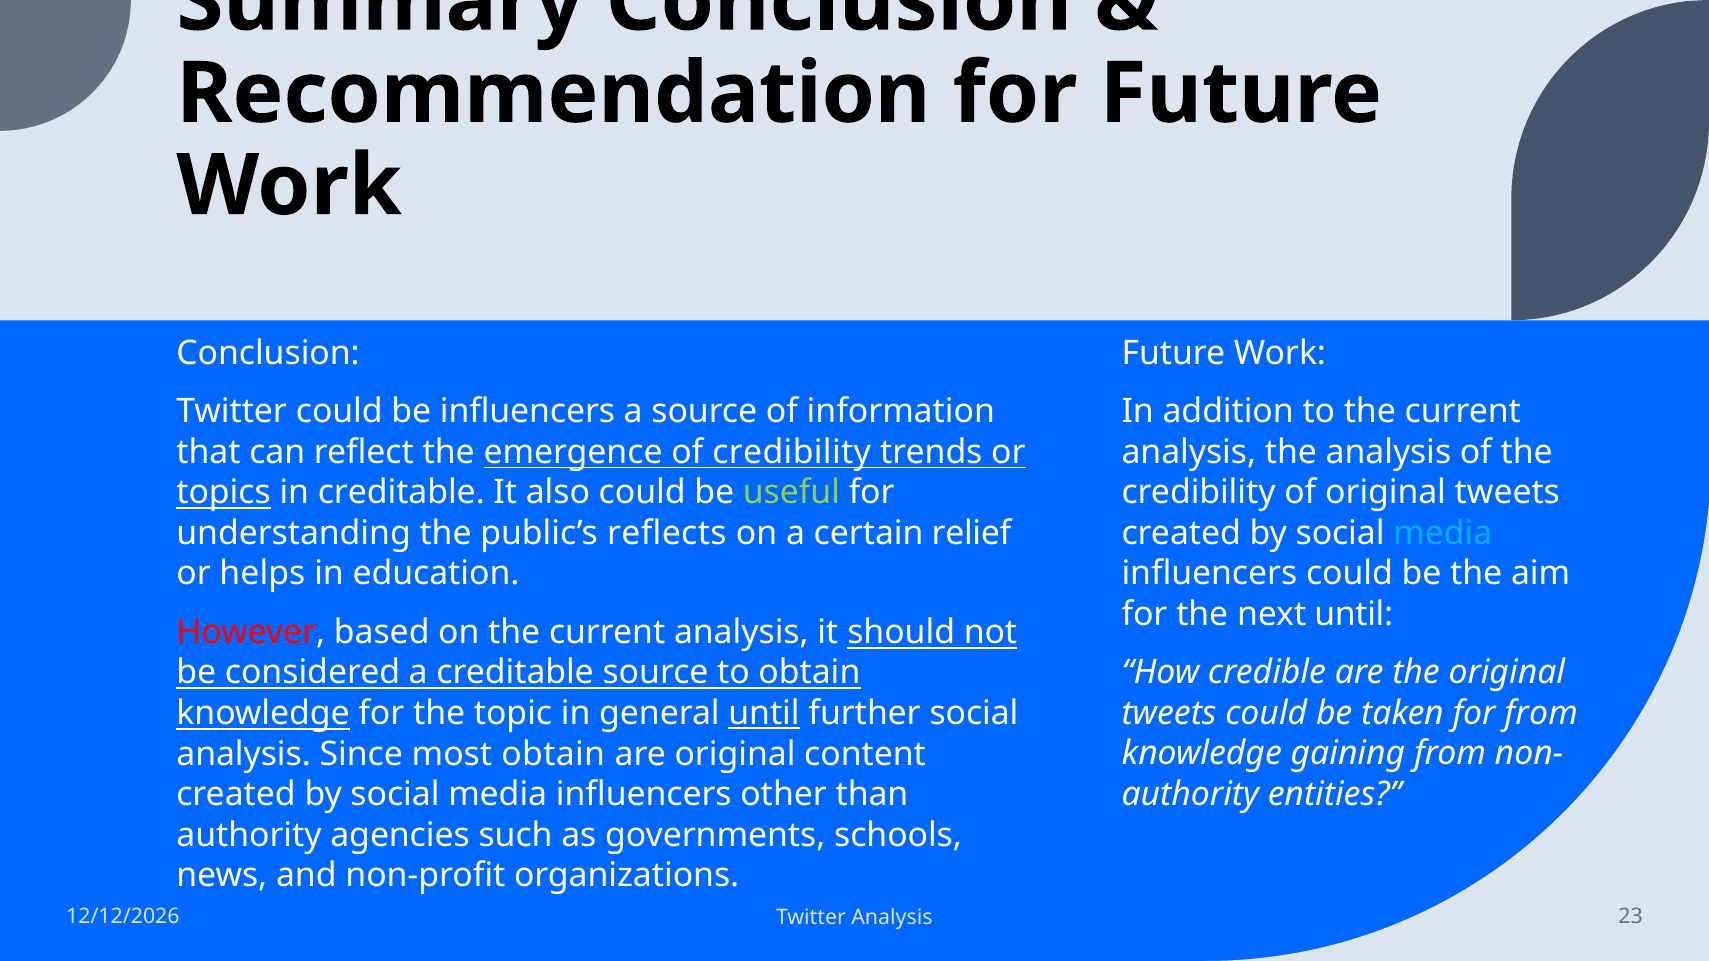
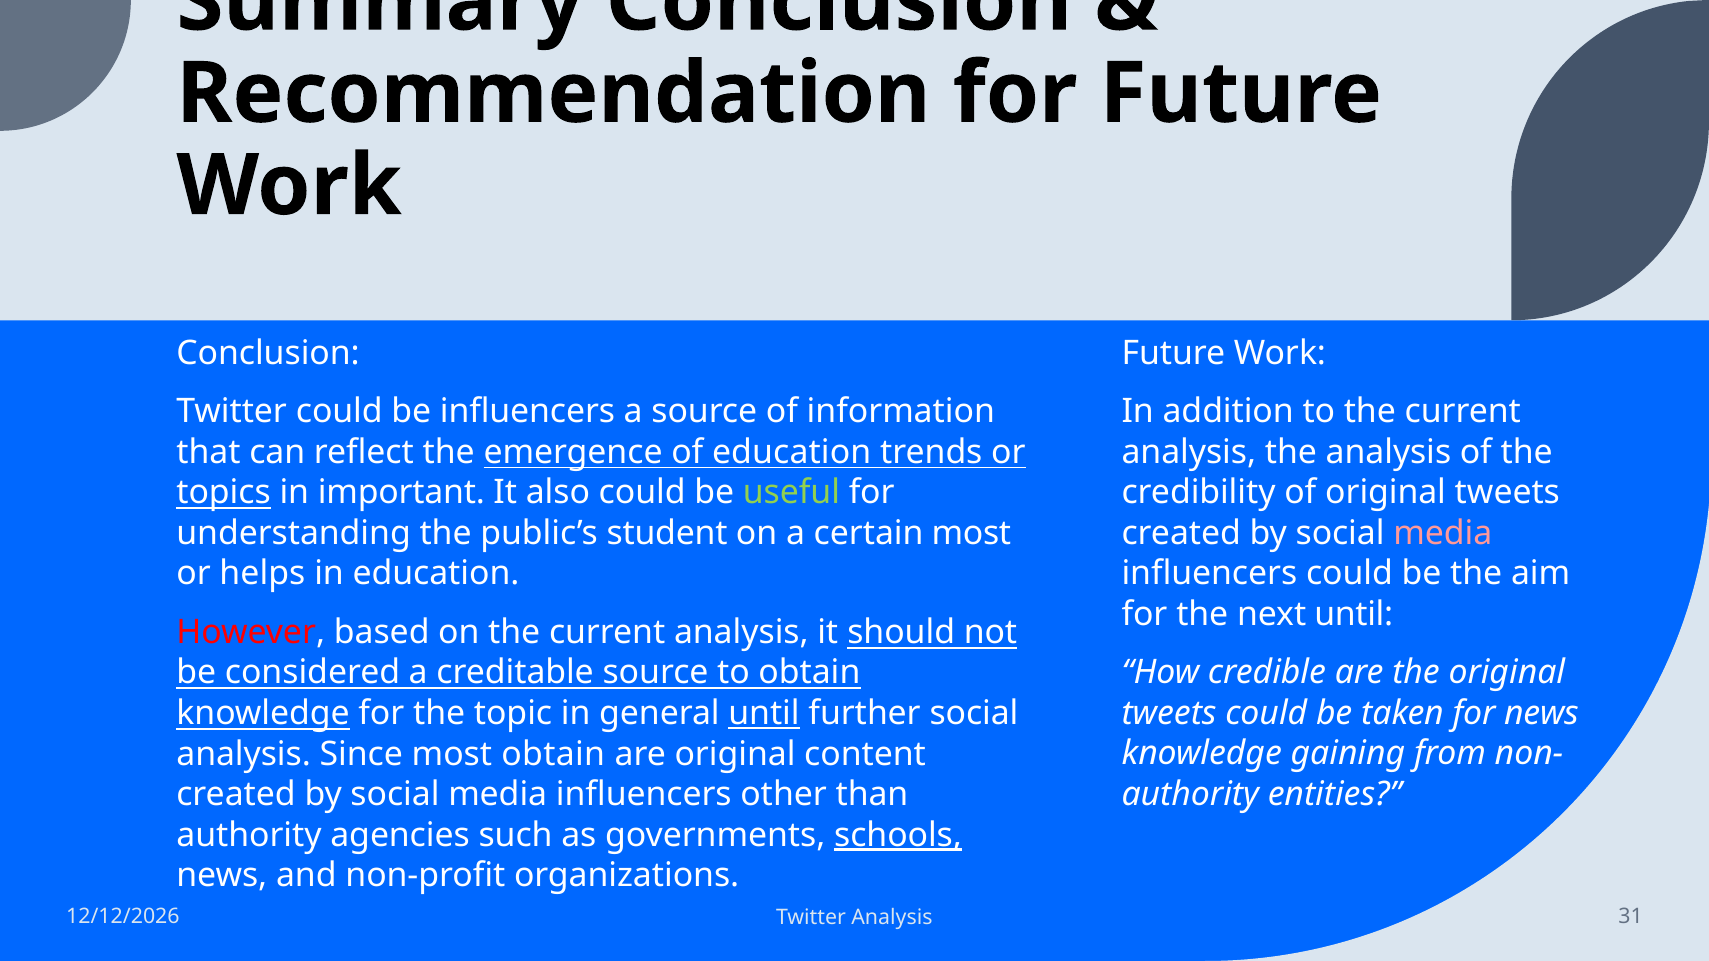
of credibility: credibility -> education
in creditable: creditable -> important
reflects: reflects -> student
certain relief: relief -> most
media at (1443, 533) colour: light blue -> pink
for from: from -> news
schools underline: none -> present
23: 23 -> 31
